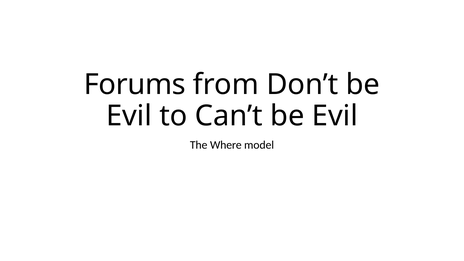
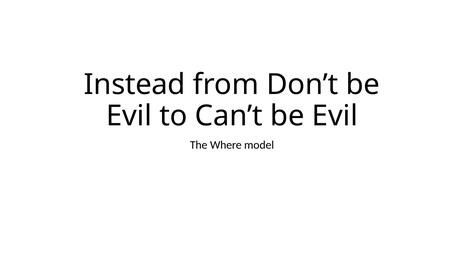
Forums: Forums -> Instead
